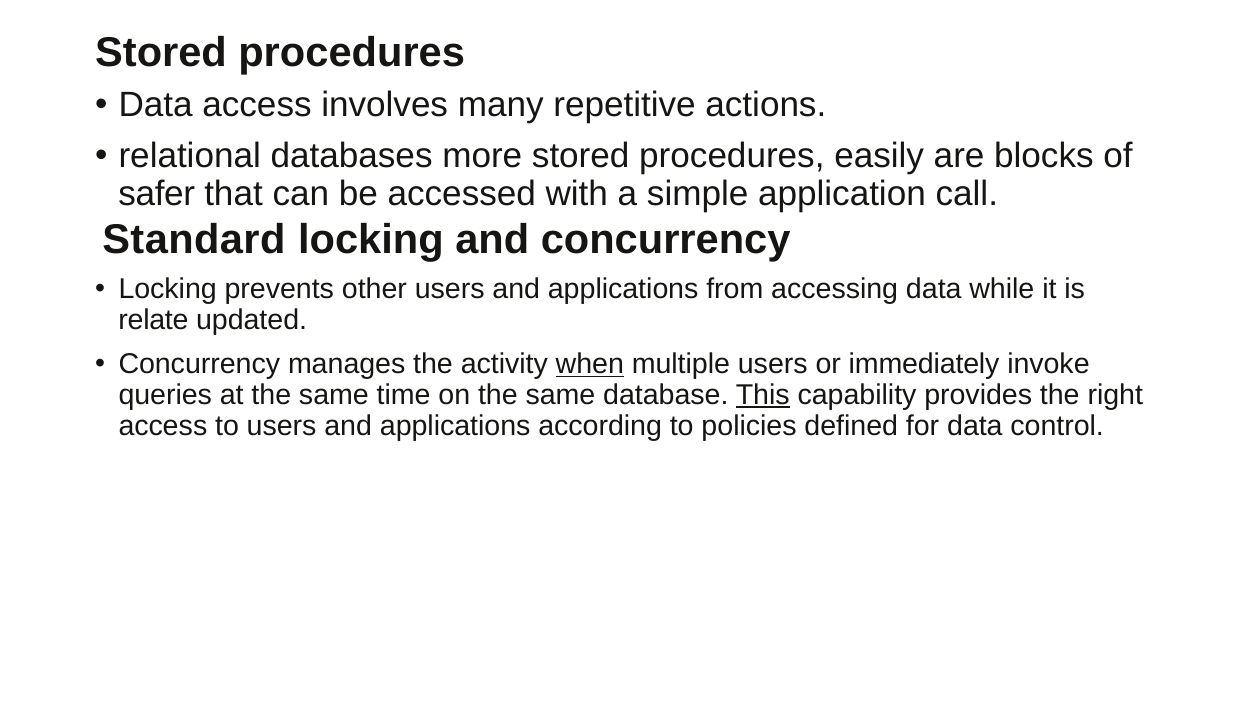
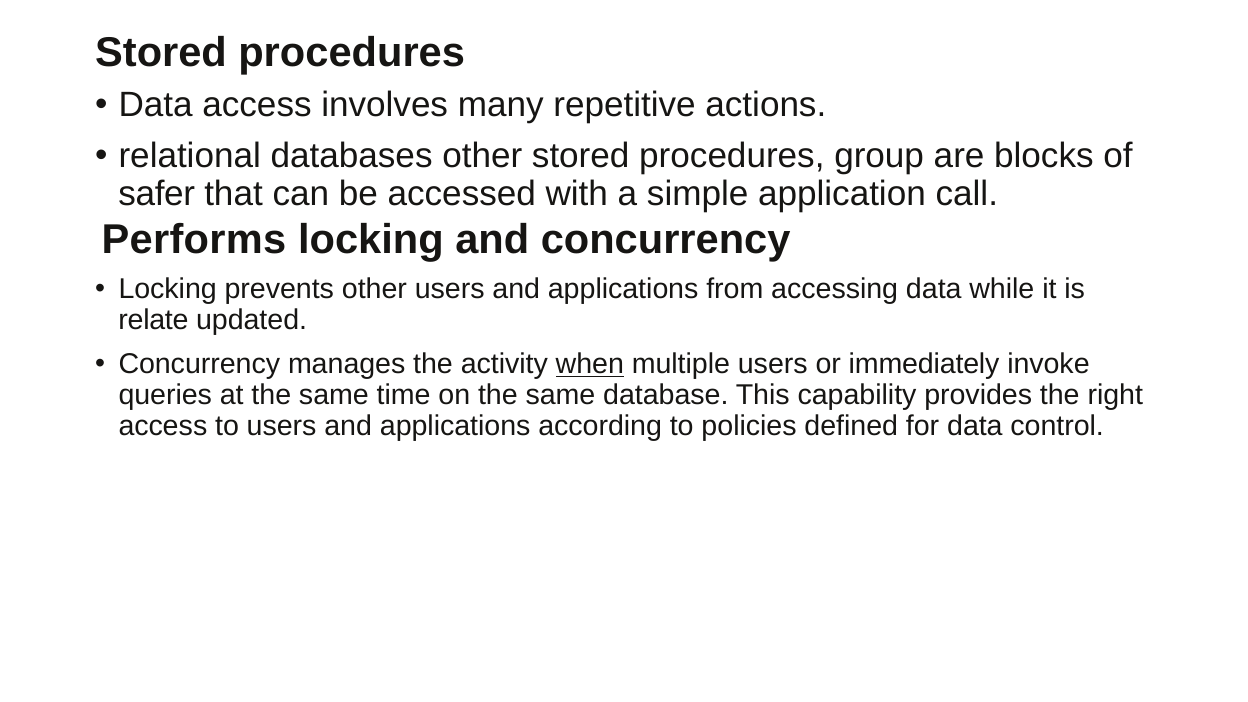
databases more: more -> other
easily: easily -> group
Standard: Standard -> Performs
This underline: present -> none
